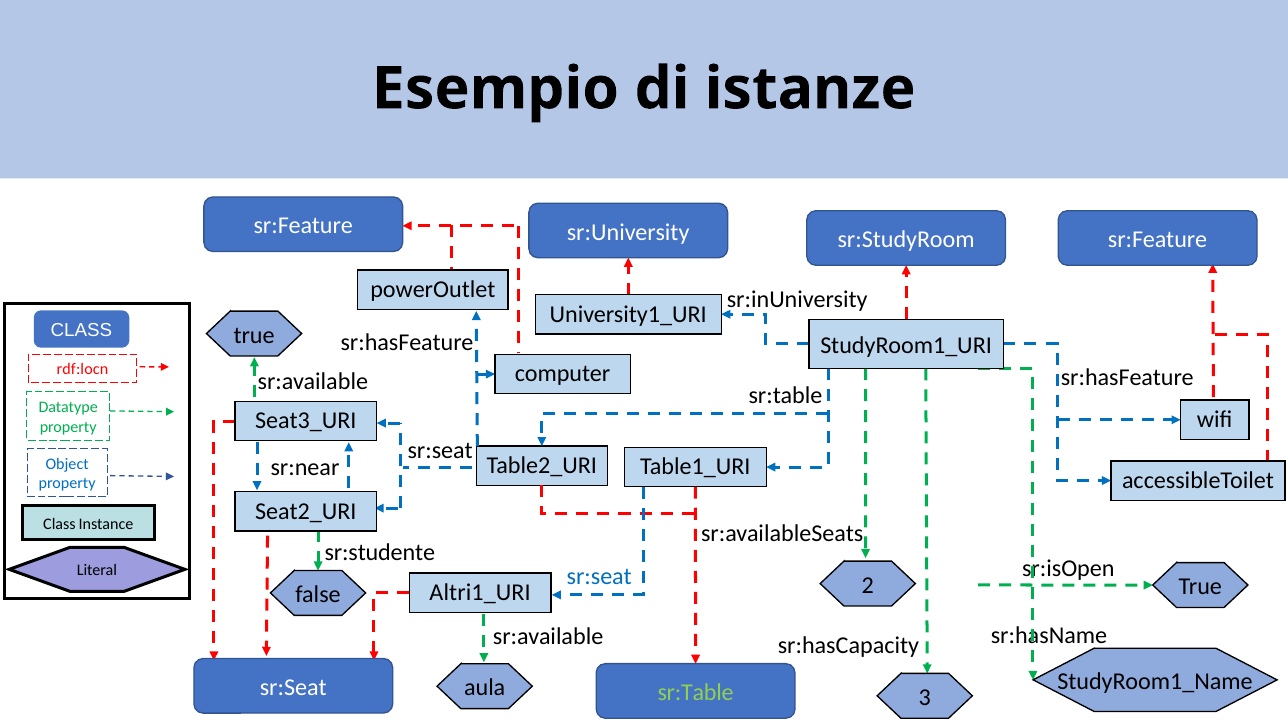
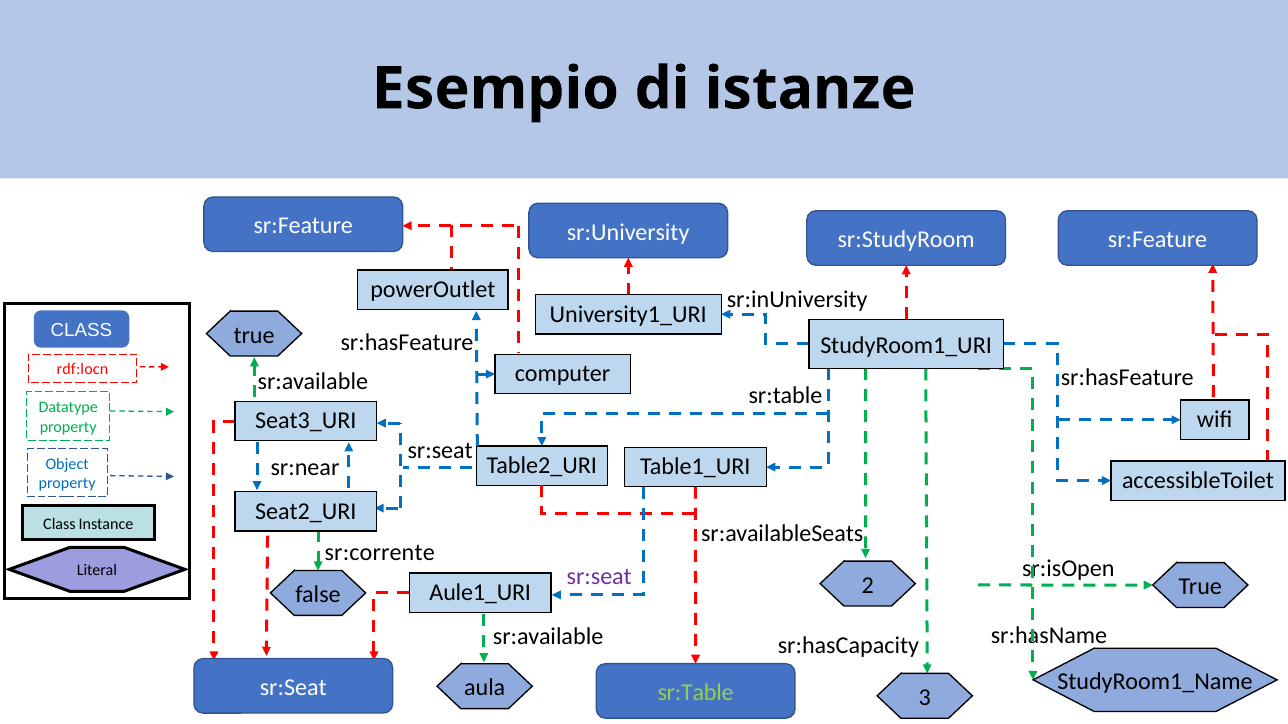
sr:studente: sr:studente -> sr:corrente
sr:seat at (599, 577) colour: blue -> purple
Altri1_URI: Altri1_URI -> Aule1_URI
